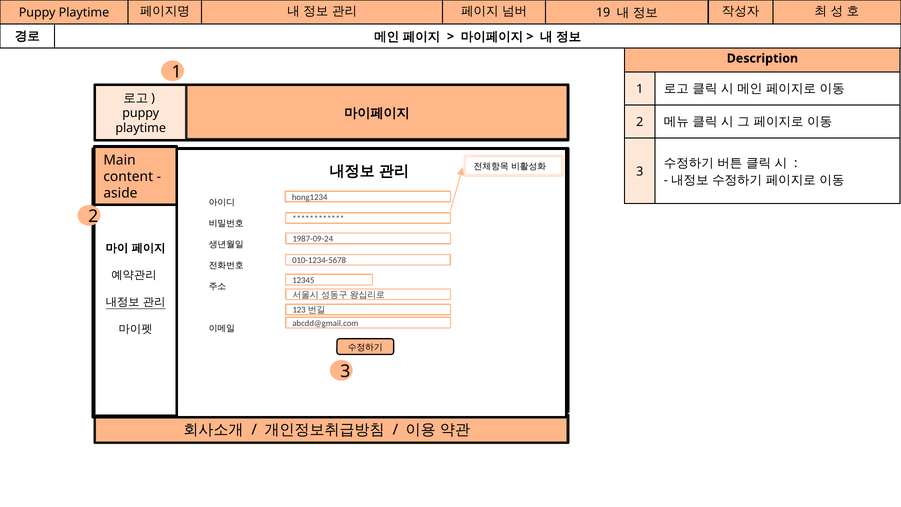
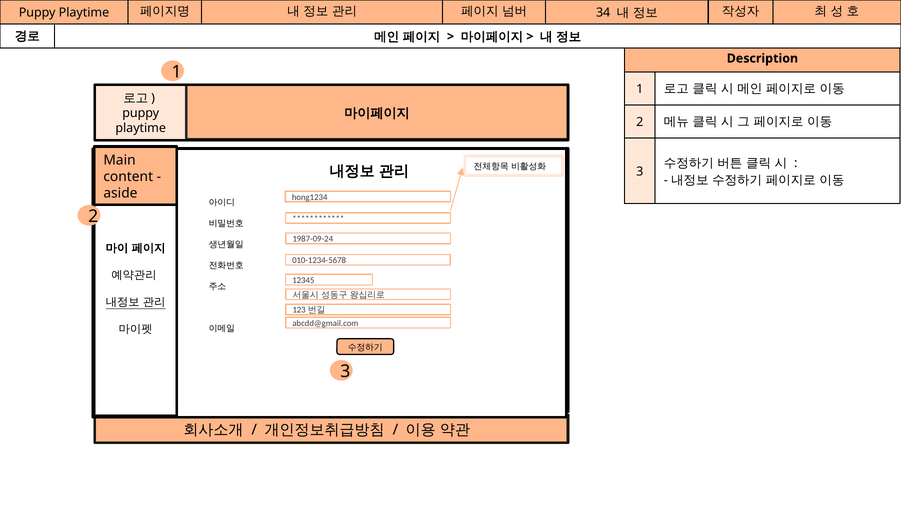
19: 19 -> 34
